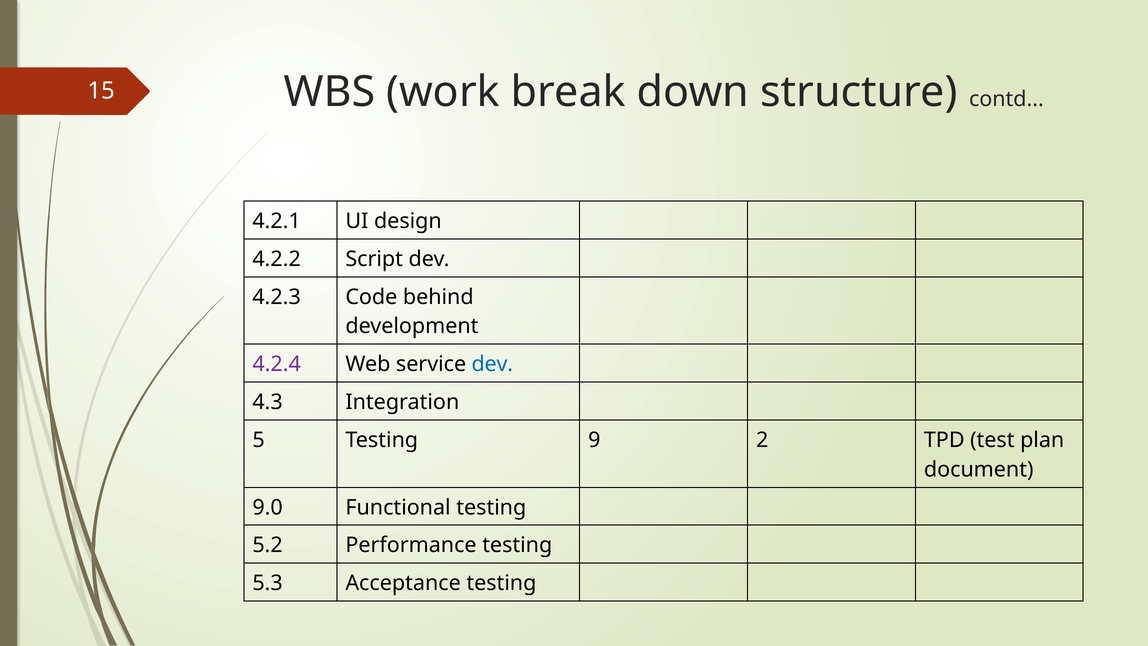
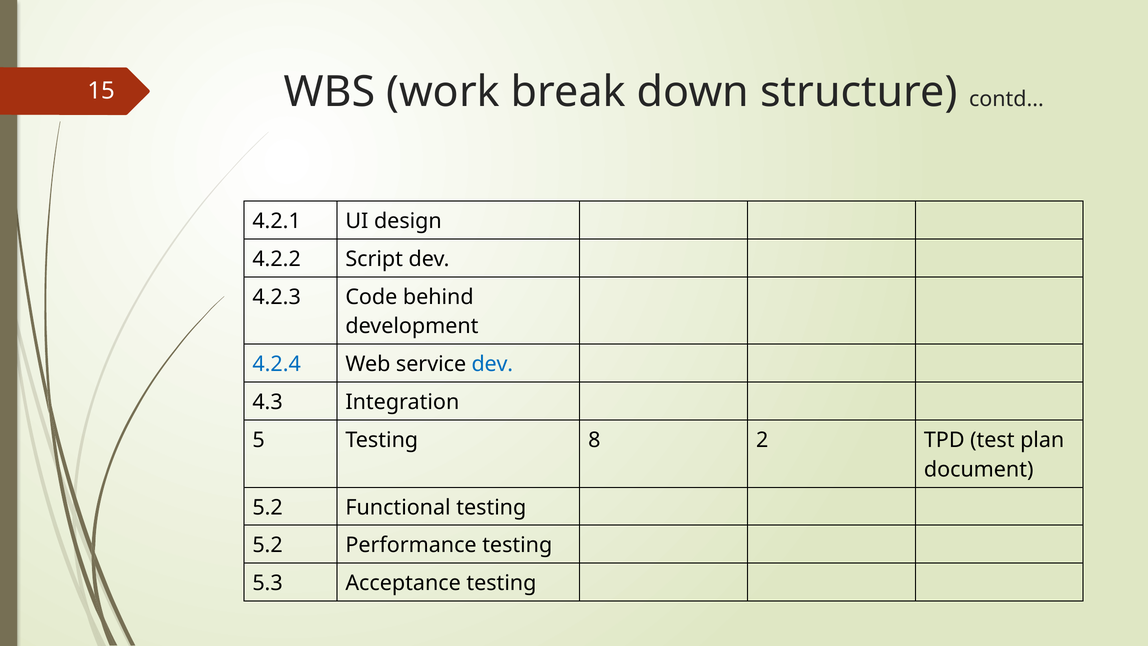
4.2.4 colour: purple -> blue
9: 9 -> 8
9.0 at (268, 507): 9.0 -> 5.2
